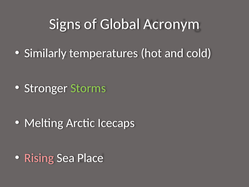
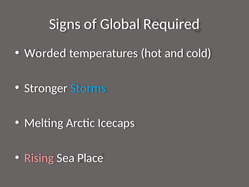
Acronym: Acronym -> Required
Similarly: Similarly -> Worded
Storms colour: light green -> light blue
